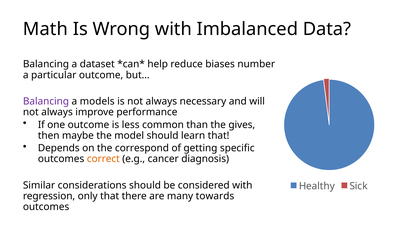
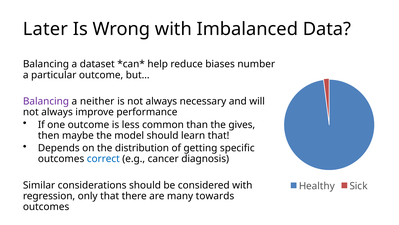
Math: Math -> Later
models: models -> neither
correspond: correspond -> distribution
correct colour: orange -> blue
